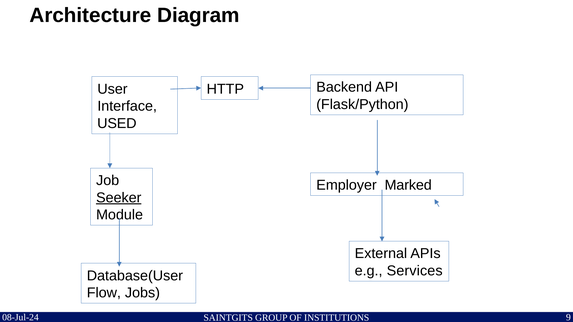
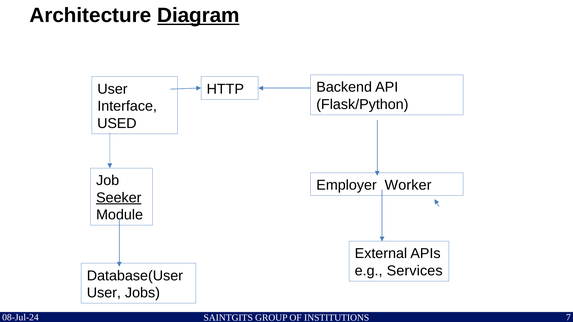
Diagram underline: none -> present
Marked: Marked -> Worker
Flow at (104, 293): Flow -> User
9: 9 -> 7
